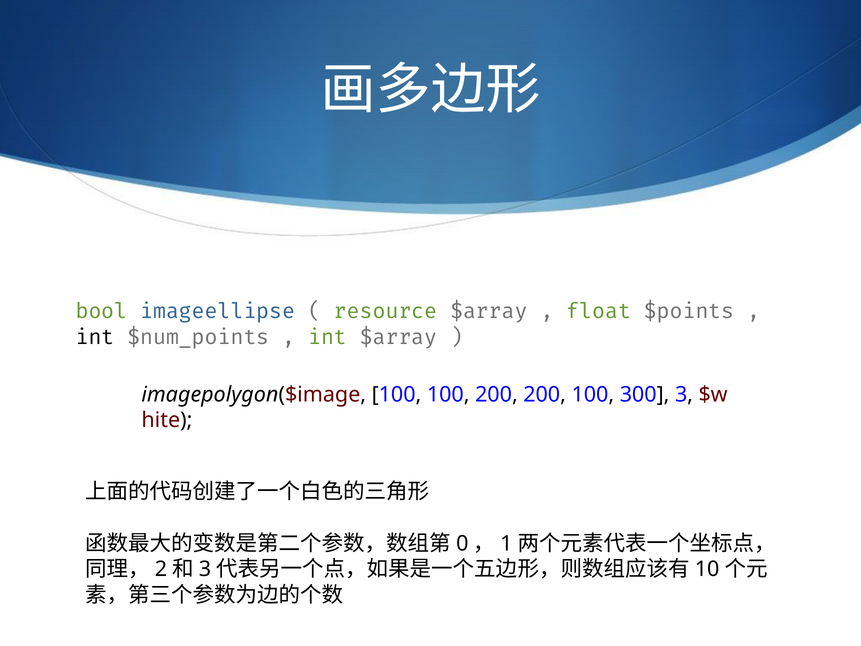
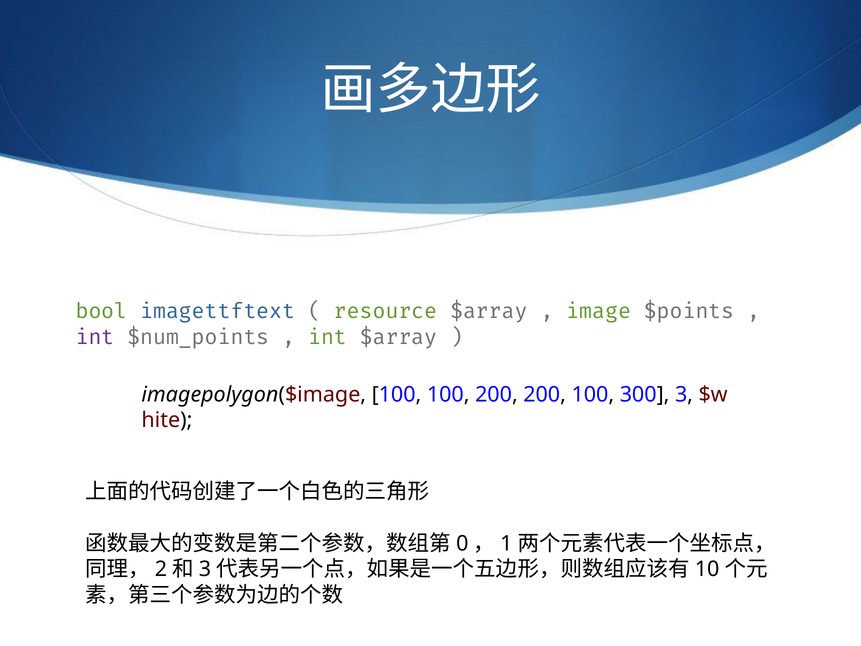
imageellipse: imageellipse -> imagettftext
float: float -> image
int at (95, 337) colour: black -> purple
